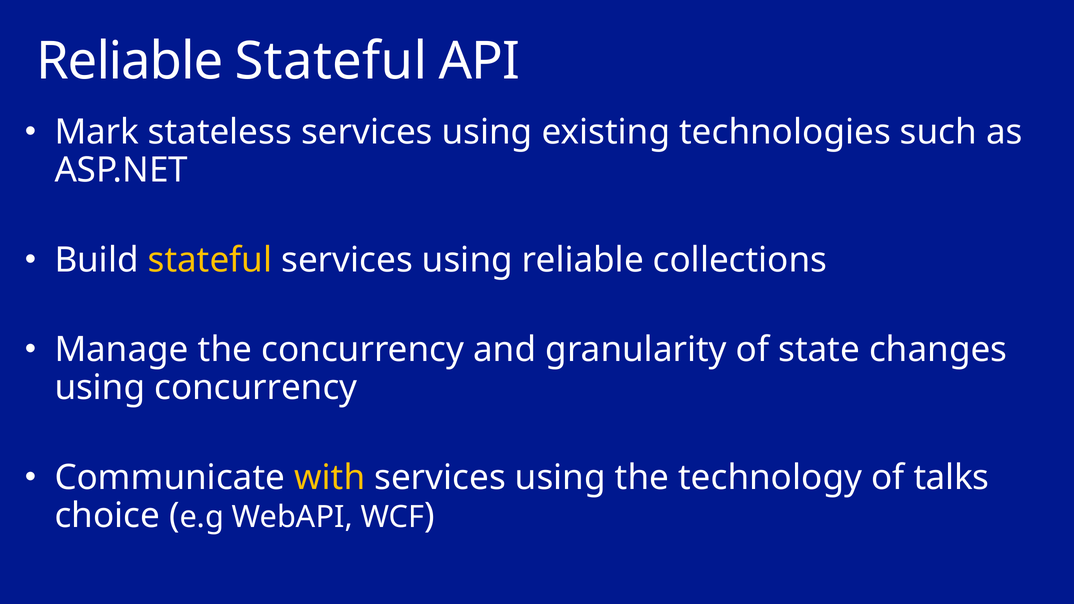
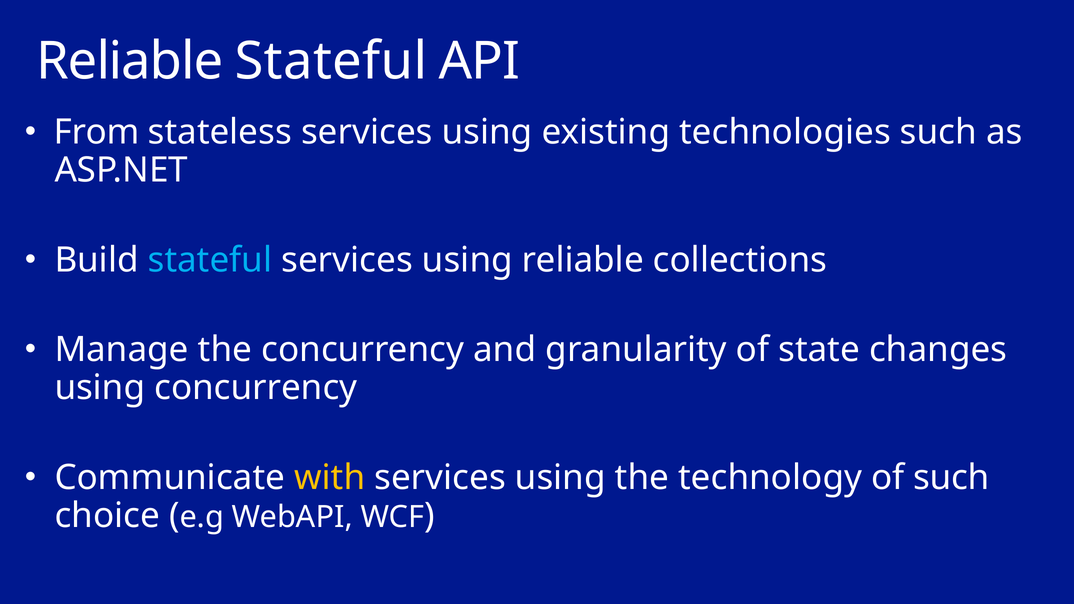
Mark: Mark -> From
stateful at (210, 260) colour: yellow -> light blue
of talks: talks -> such
